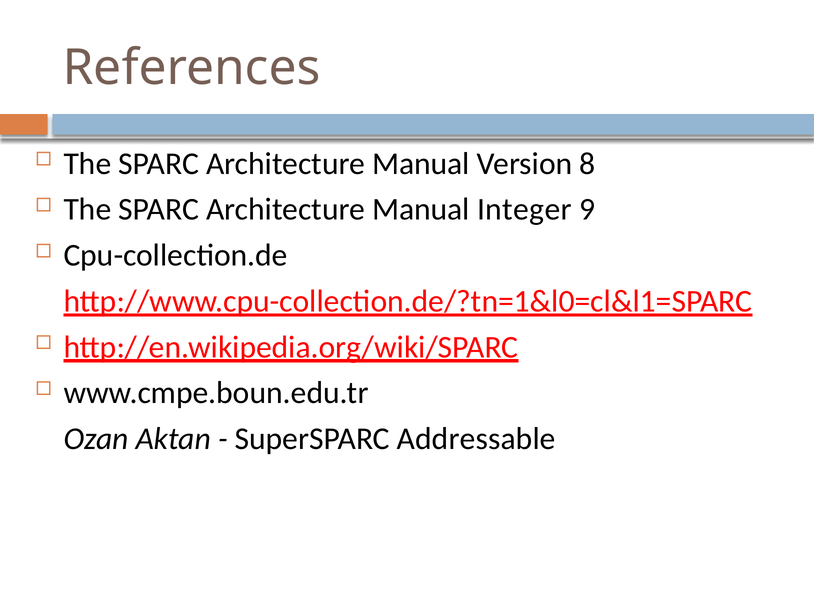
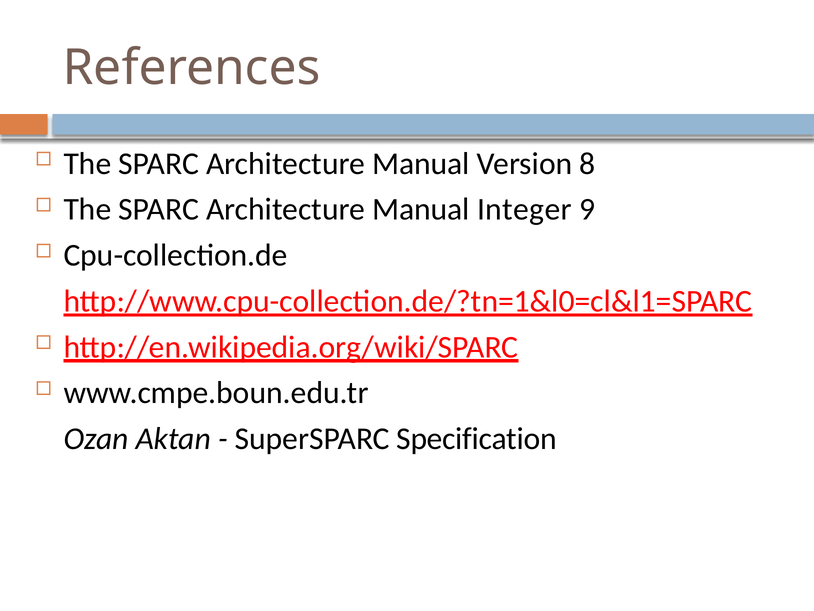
Addressable: Addressable -> Specification
